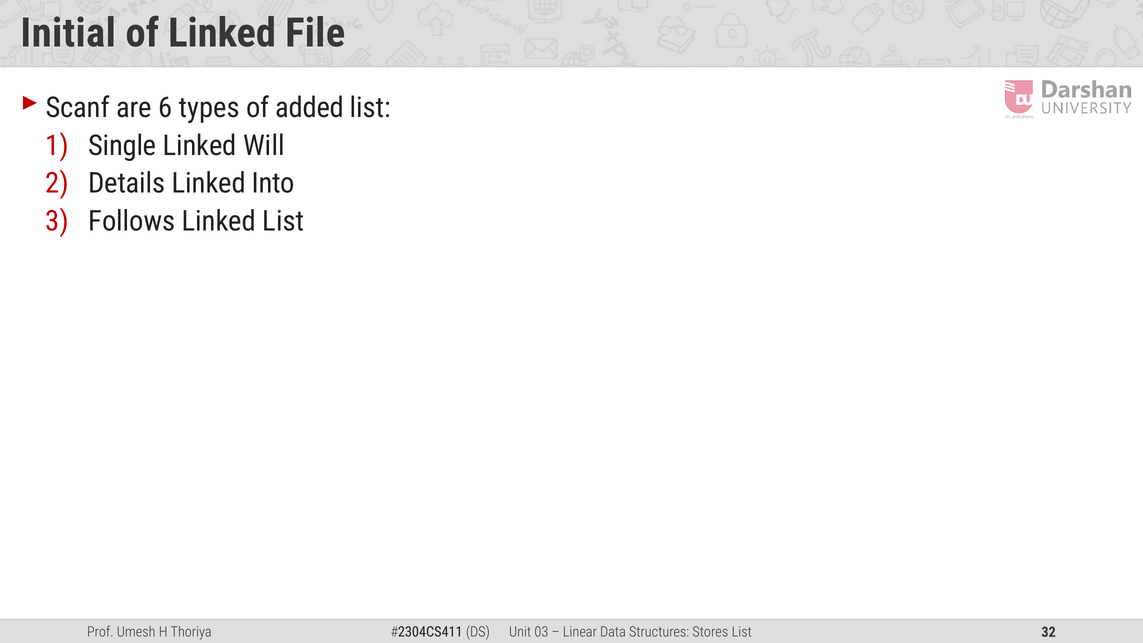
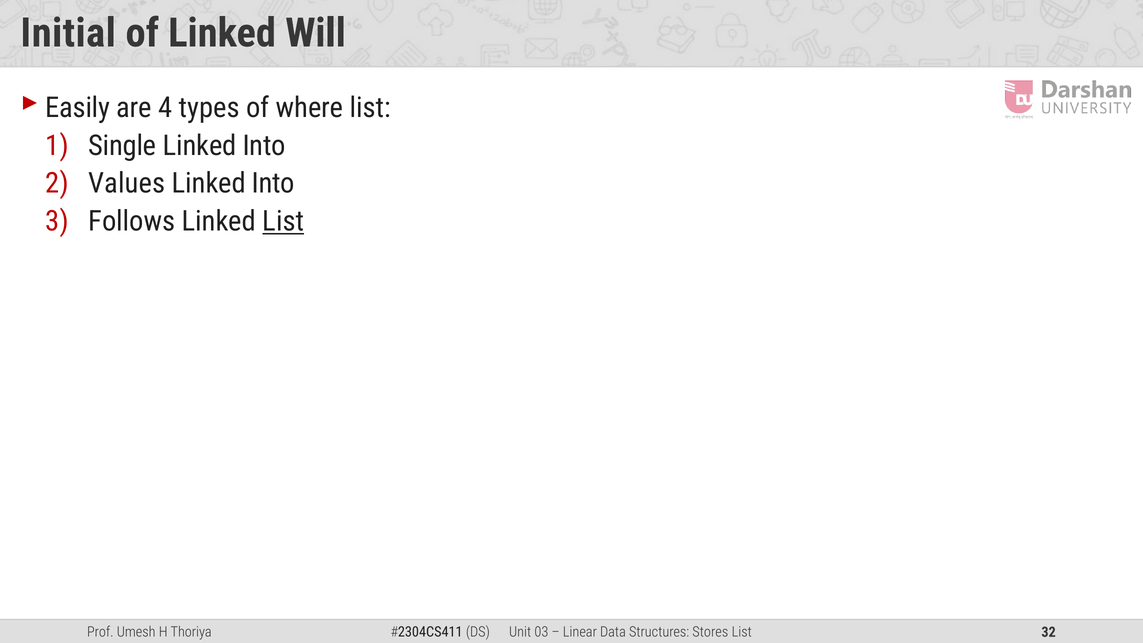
File: File -> Will
Scanf: Scanf -> Easily
6: 6 -> 4
added: added -> where
Will at (264, 146): Will -> Into
Details: Details -> Values
List at (283, 221) underline: none -> present
